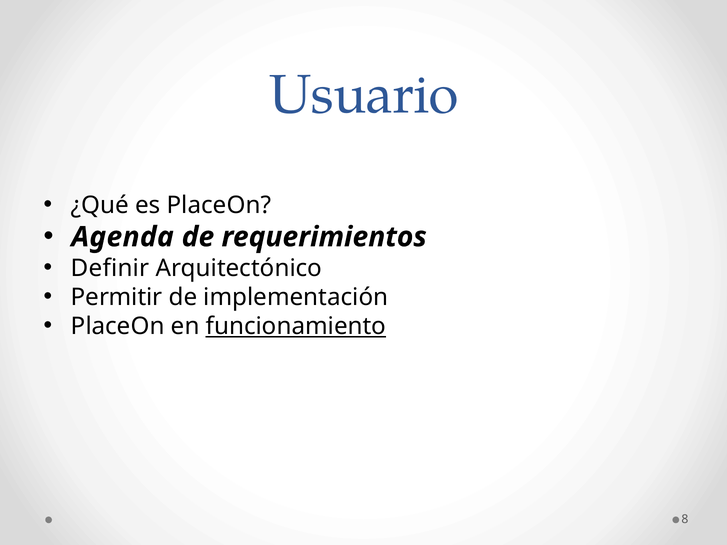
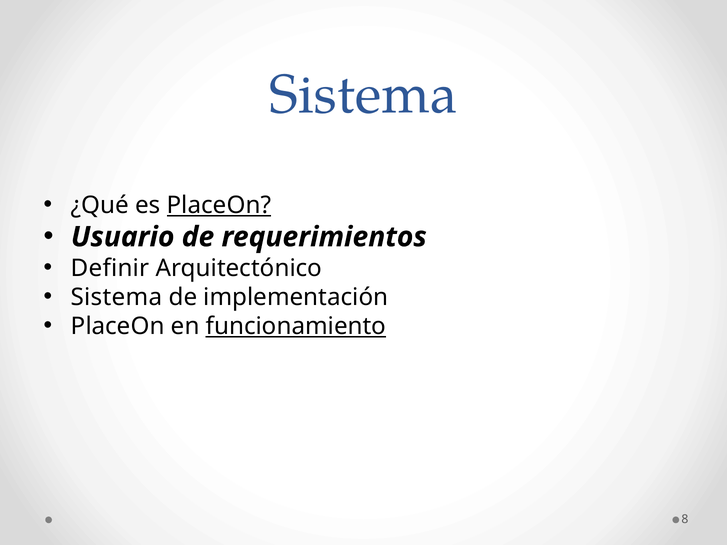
Usuario at (364, 95): Usuario -> Sistema
PlaceOn at (219, 205) underline: none -> present
Agenda: Agenda -> Usuario
Permitir at (117, 297): Permitir -> Sistema
